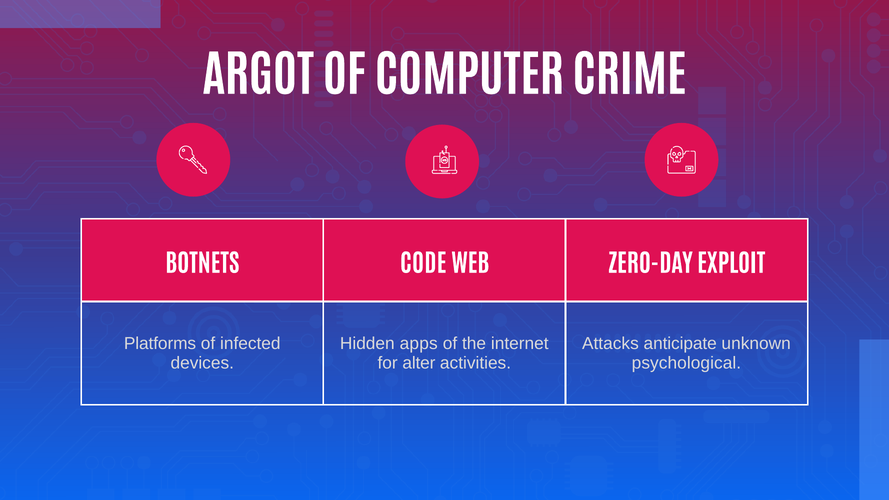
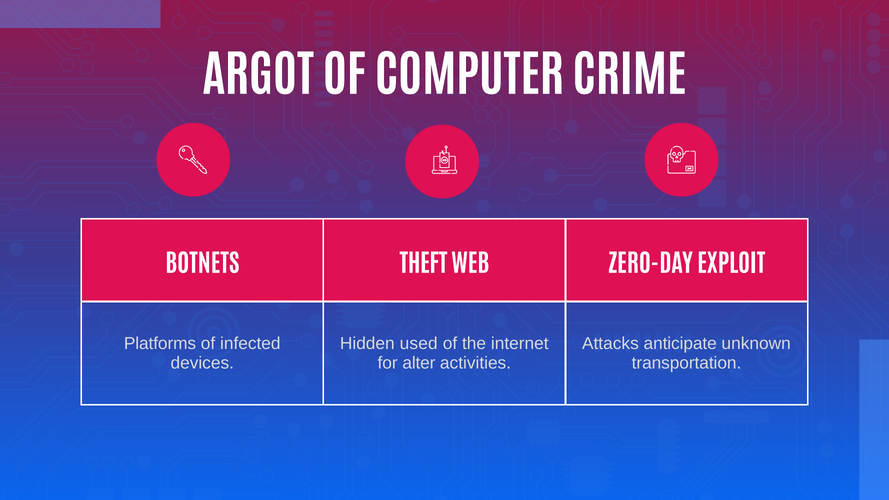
CODE: CODE -> THEFT
apps: apps -> used
psychological: psychological -> transportation
